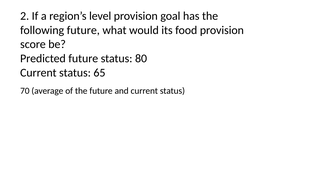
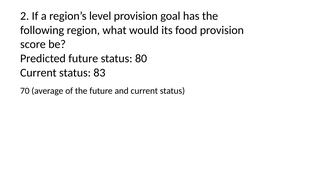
following future: future -> region
65: 65 -> 83
